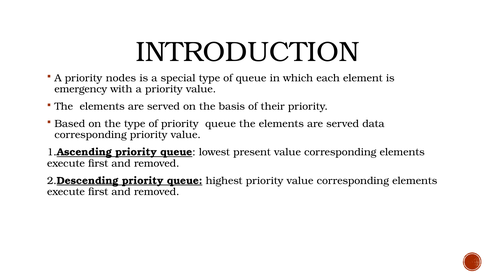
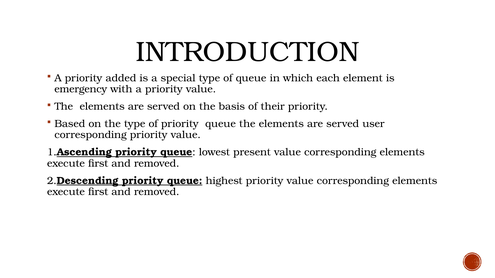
nodes: nodes -> added
data: data -> user
